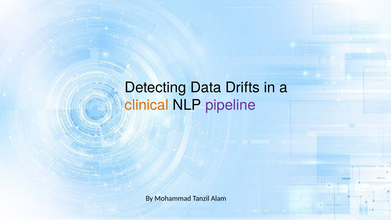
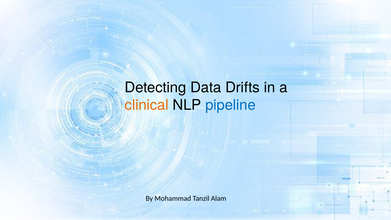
pipeline colour: purple -> blue
